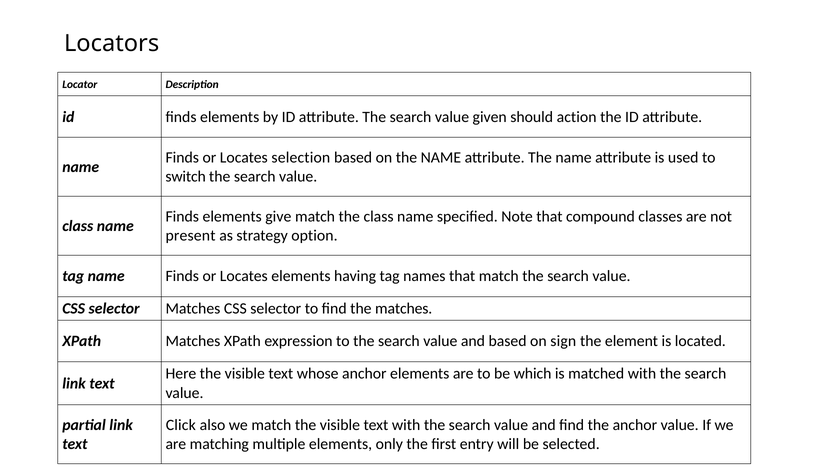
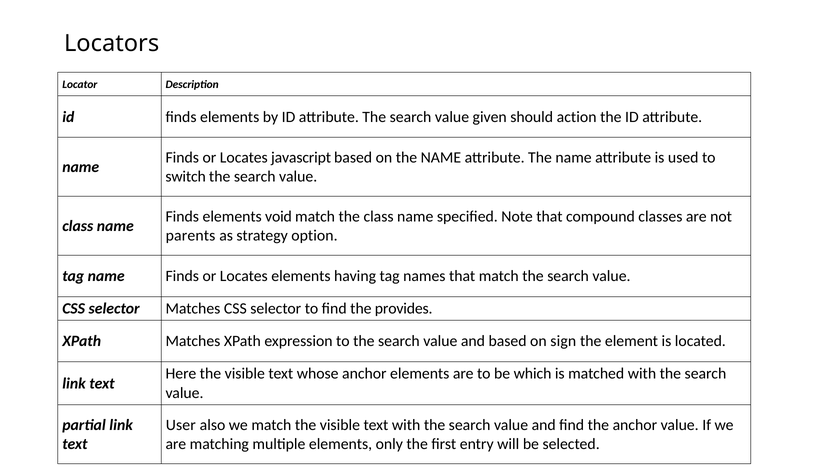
selection: selection -> javascript
give: give -> void
present: present -> parents
the matches: matches -> provides
Click: Click -> User
